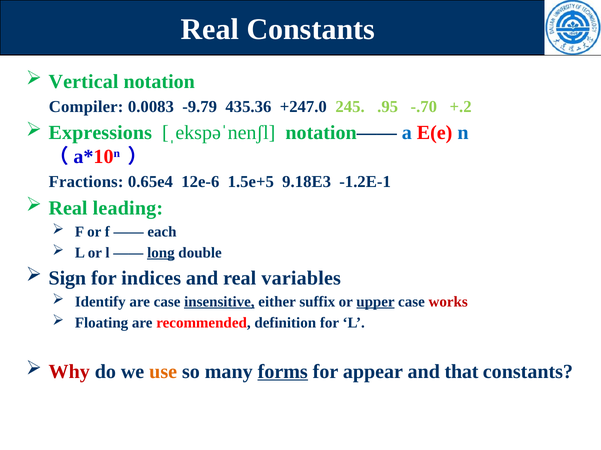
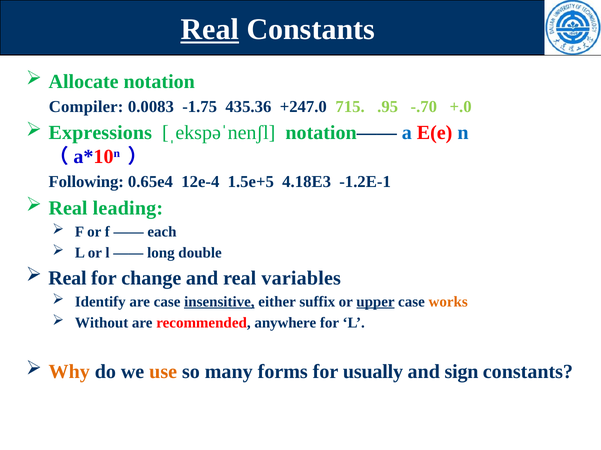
Real at (210, 30) underline: none -> present
Vertical: Vertical -> Allocate
-9.79: -9.79 -> -1.75
245: 245 -> 715
+.2: +.2 -> +.0
Fractions: Fractions -> Following
12e-6: 12e-6 -> 12e-4
9.18E3: 9.18E3 -> 4.18E3
long underline: present -> none
Sign at (67, 279): Sign -> Real
indices: indices -> change
works colour: red -> orange
Floating: Floating -> Without
definition: definition -> anywhere
Why colour: red -> orange
forms underline: present -> none
appear: appear -> usually
that: that -> sign
